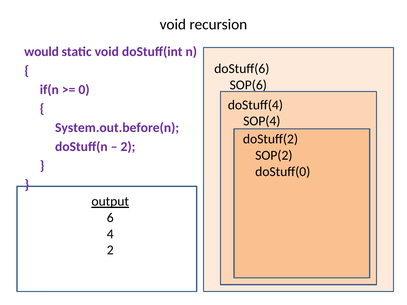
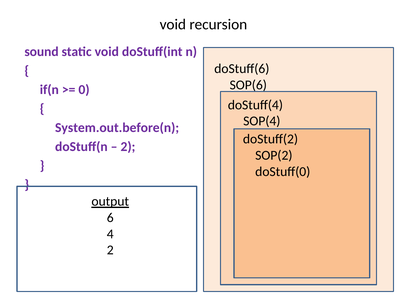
would: would -> sound
